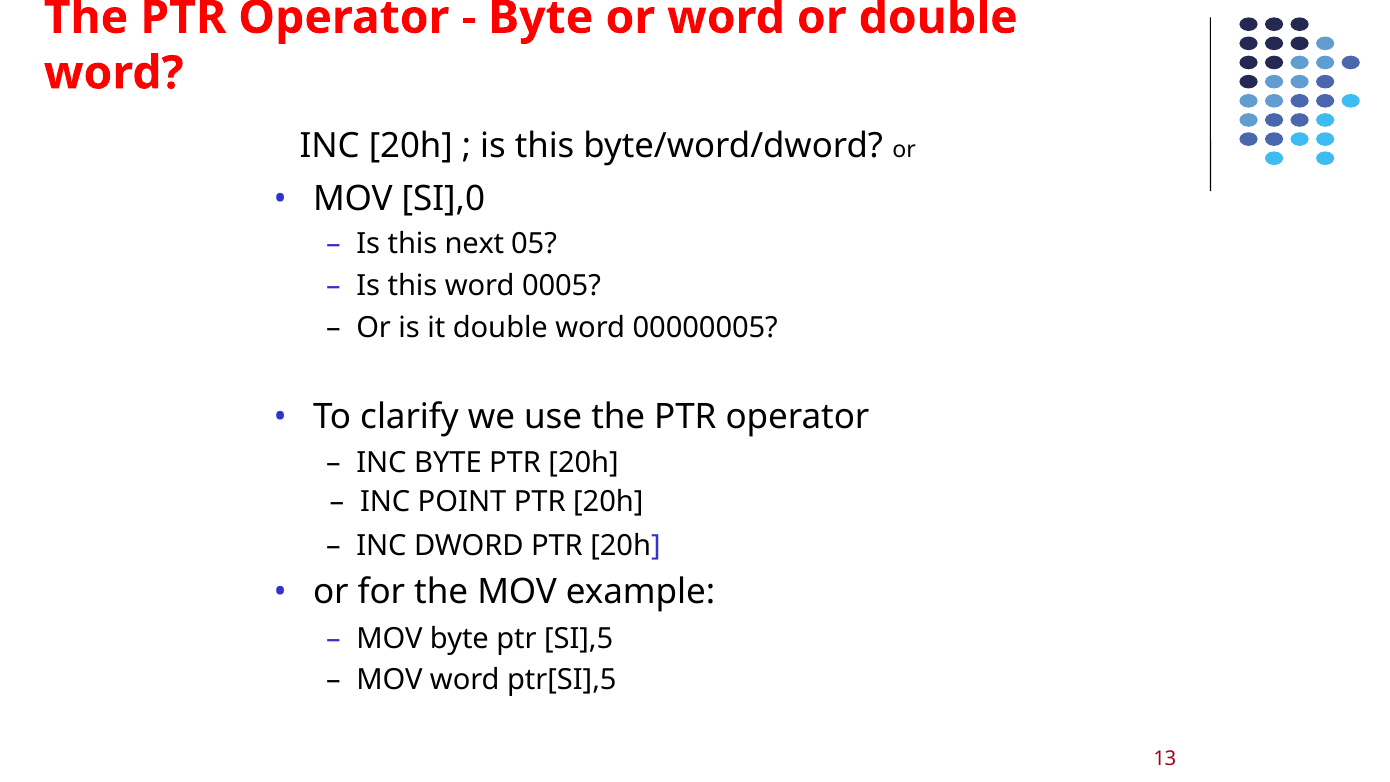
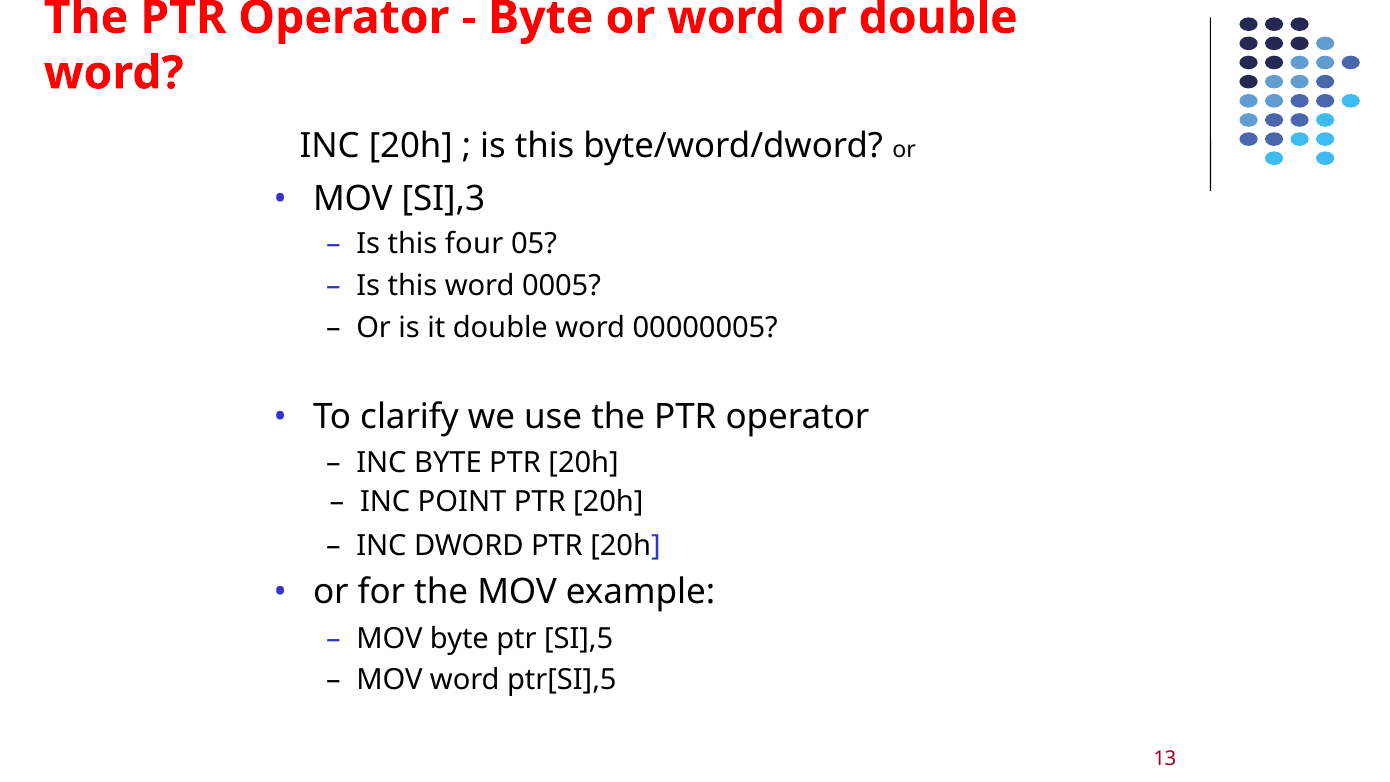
SI],0: SI],0 -> SI],3
next: next -> four
